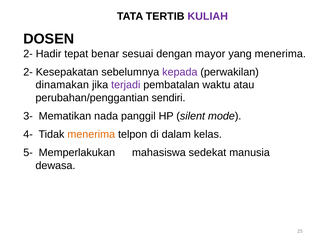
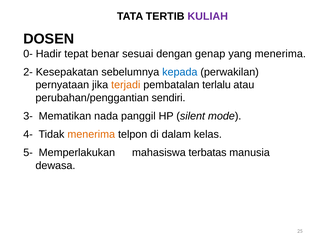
2- at (28, 54): 2- -> 0-
mayor: mayor -> genap
kepada colour: purple -> blue
dinamakan: dinamakan -> pernyataan
terjadi colour: purple -> orange
waktu: waktu -> terlalu
sedekat: sedekat -> terbatas
